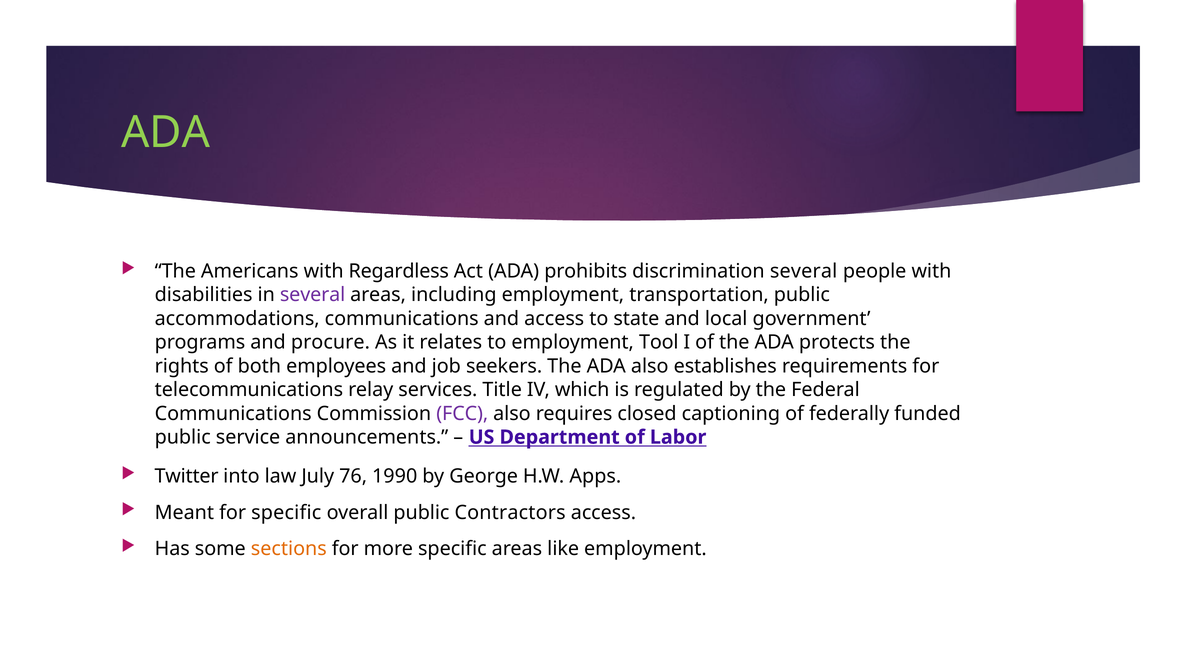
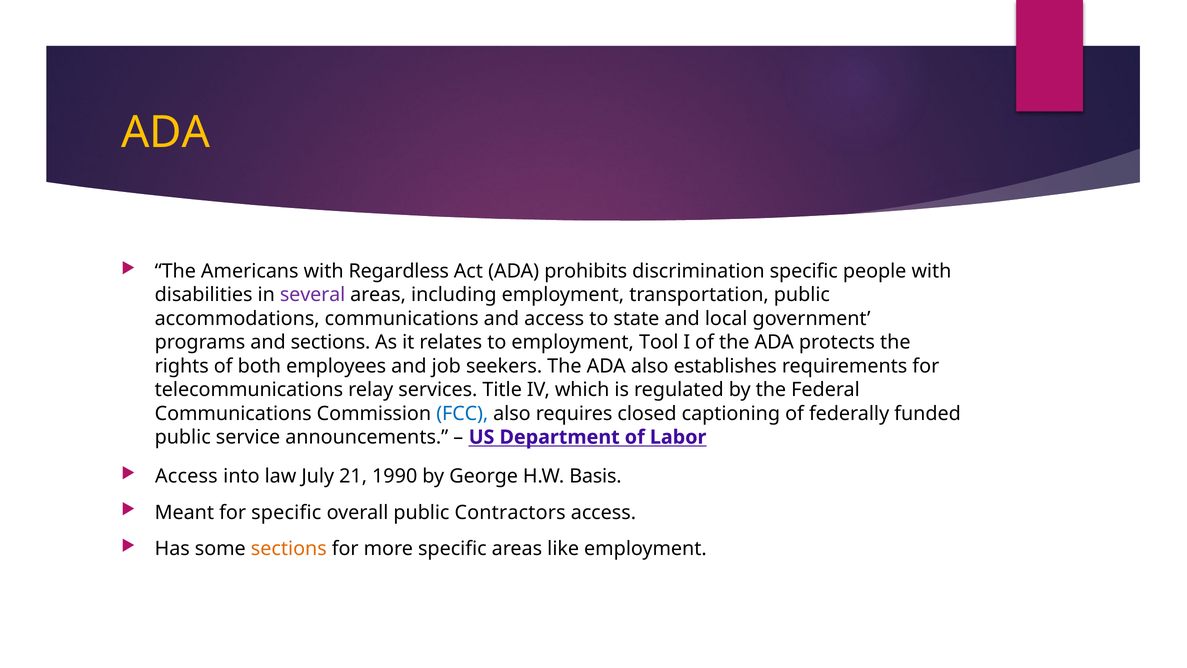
ADA at (166, 132) colour: light green -> yellow
discrimination several: several -> specific
and procure: procure -> sections
FCC colour: purple -> blue
Twitter at (187, 476): Twitter -> Access
76: 76 -> 21
Apps: Apps -> Basis
